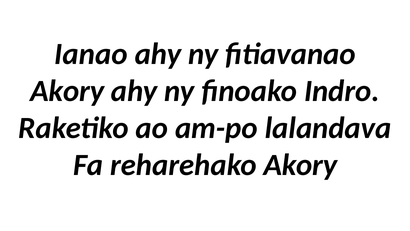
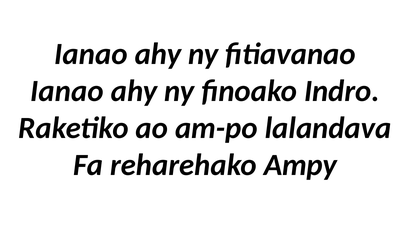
Akory at (67, 91): Akory -> Ianao
reharehako Akory: Akory -> Ampy
